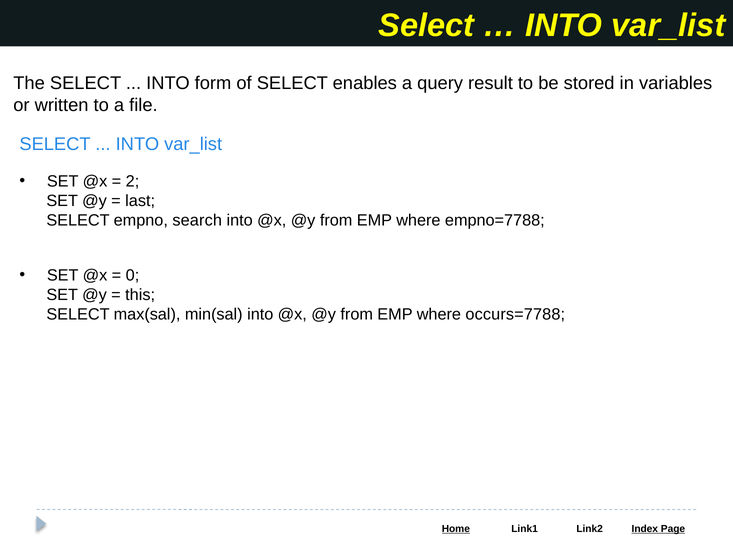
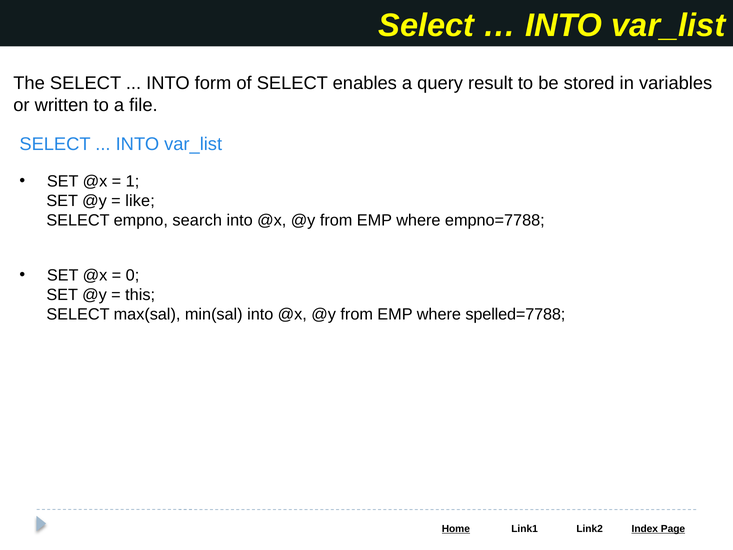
2: 2 -> 1
last: last -> like
occurs=7788: occurs=7788 -> spelled=7788
